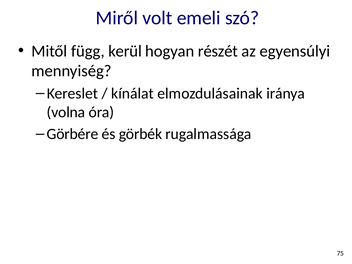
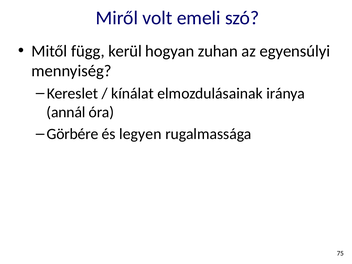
részét: részét -> zuhan
volna: volna -> annál
görbék: görbék -> legyen
